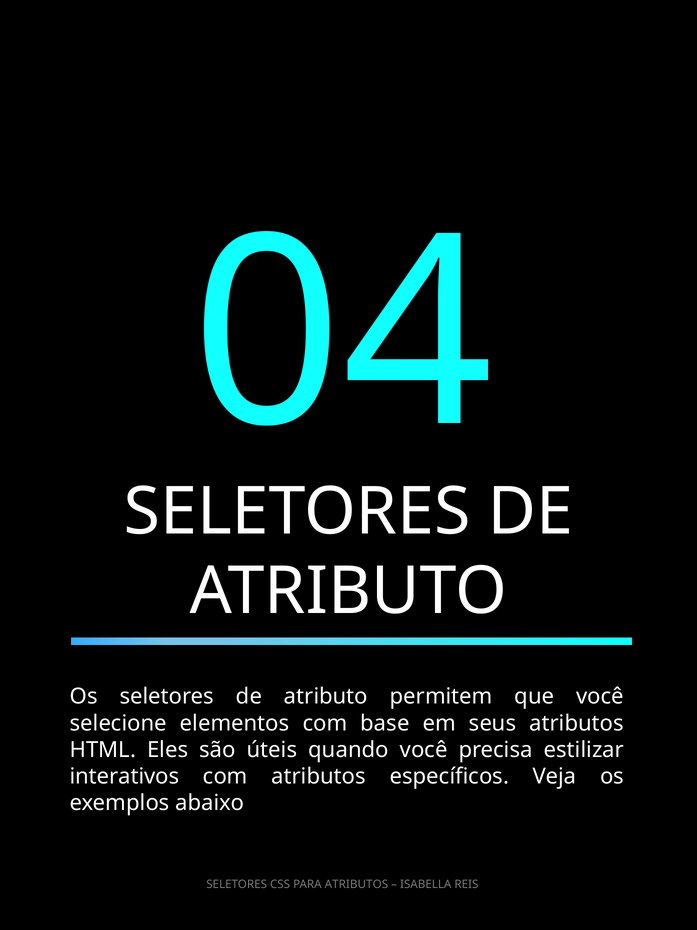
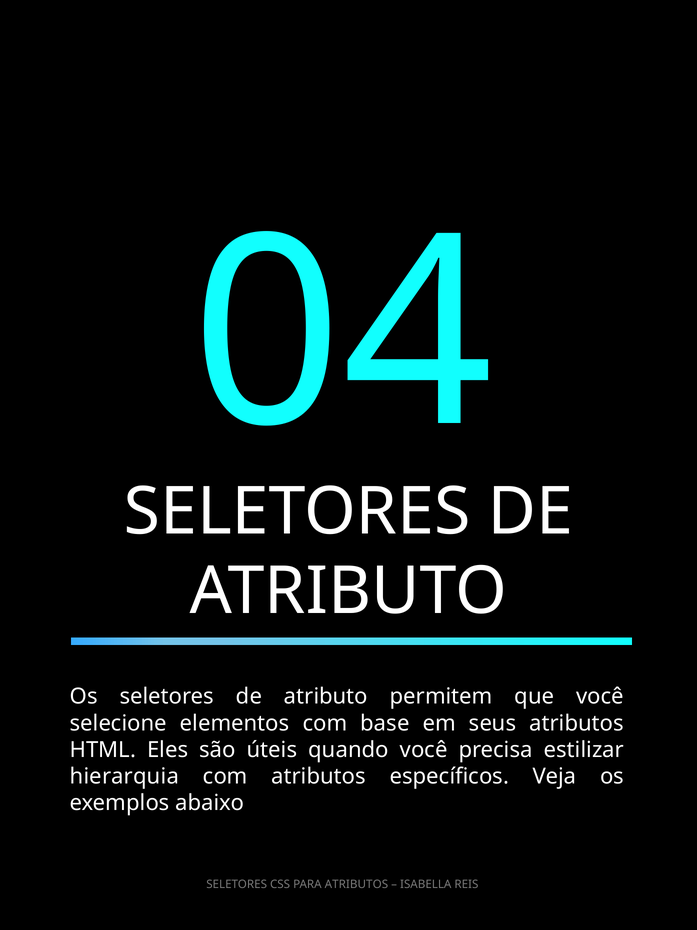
interativos: interativos -> hierarquia
